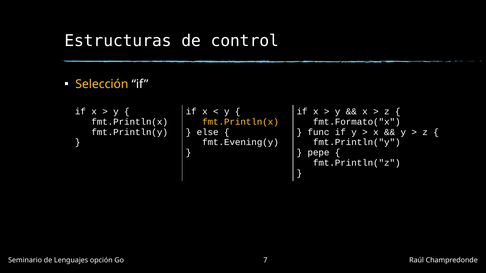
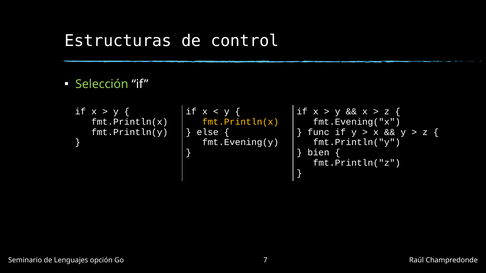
Selección colour: yellow -> light green
fmt.Formato("x: fmt.Formato("x -> fmt.Evening("x
pepe: pepe -> bien
